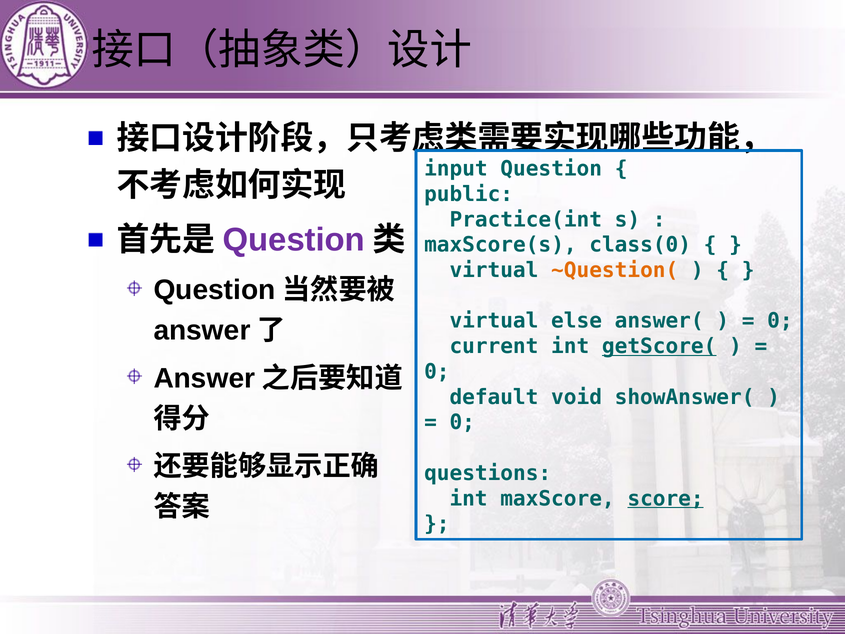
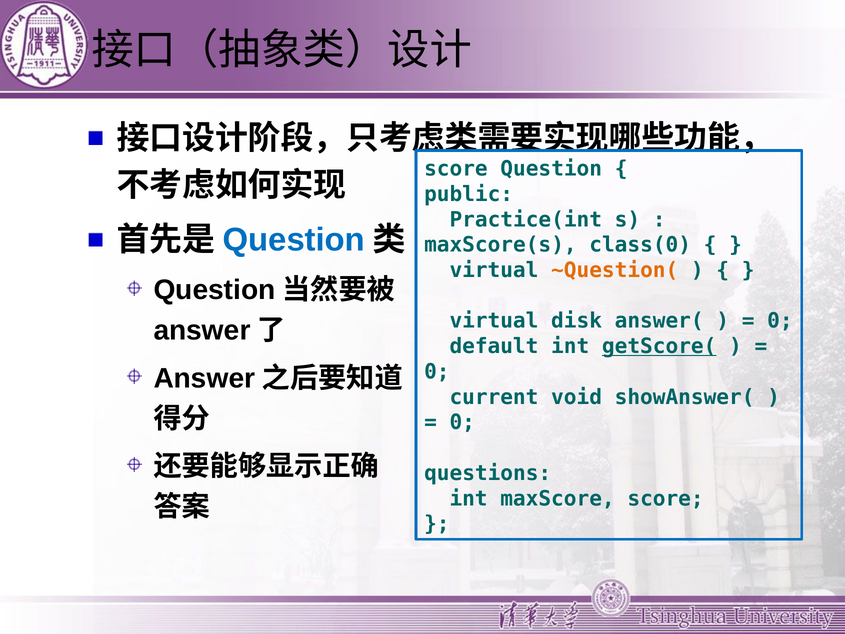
input at (456, 169): input -> score
Question at (294, 240) colour: purple -> blue
else: else -> disk
current: current -> default
default: default -> current
score at (666, 498) underline: present -> none
